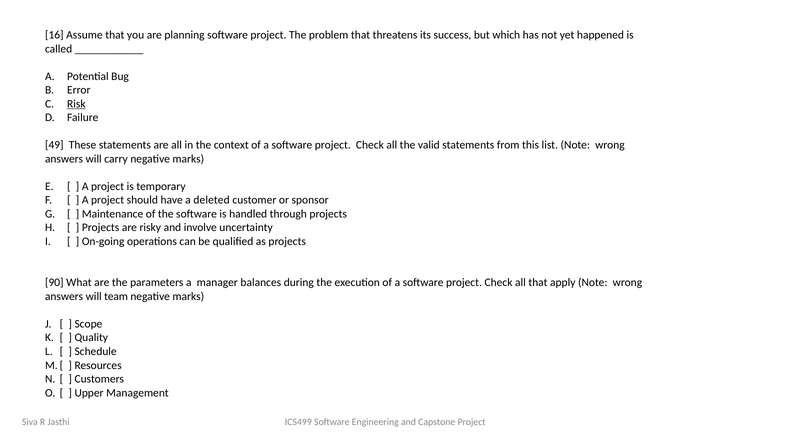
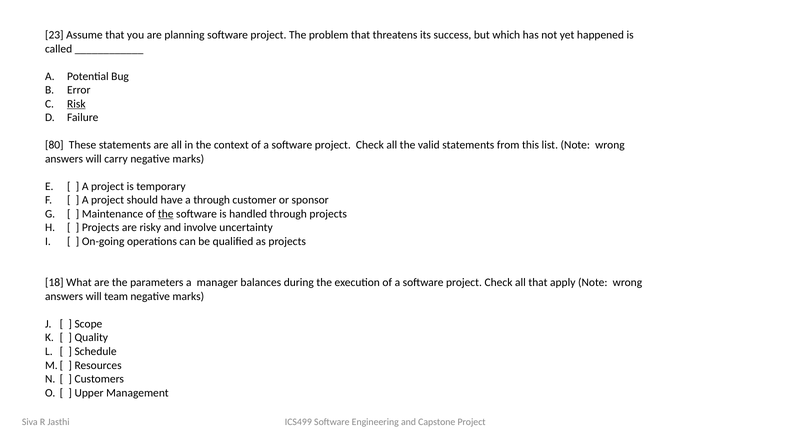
16: 16 -> 23
49: 49 -> 80
a deleted: deleted -> through
the at (166, 214) underline: none -> present
90: 90 -> 18
